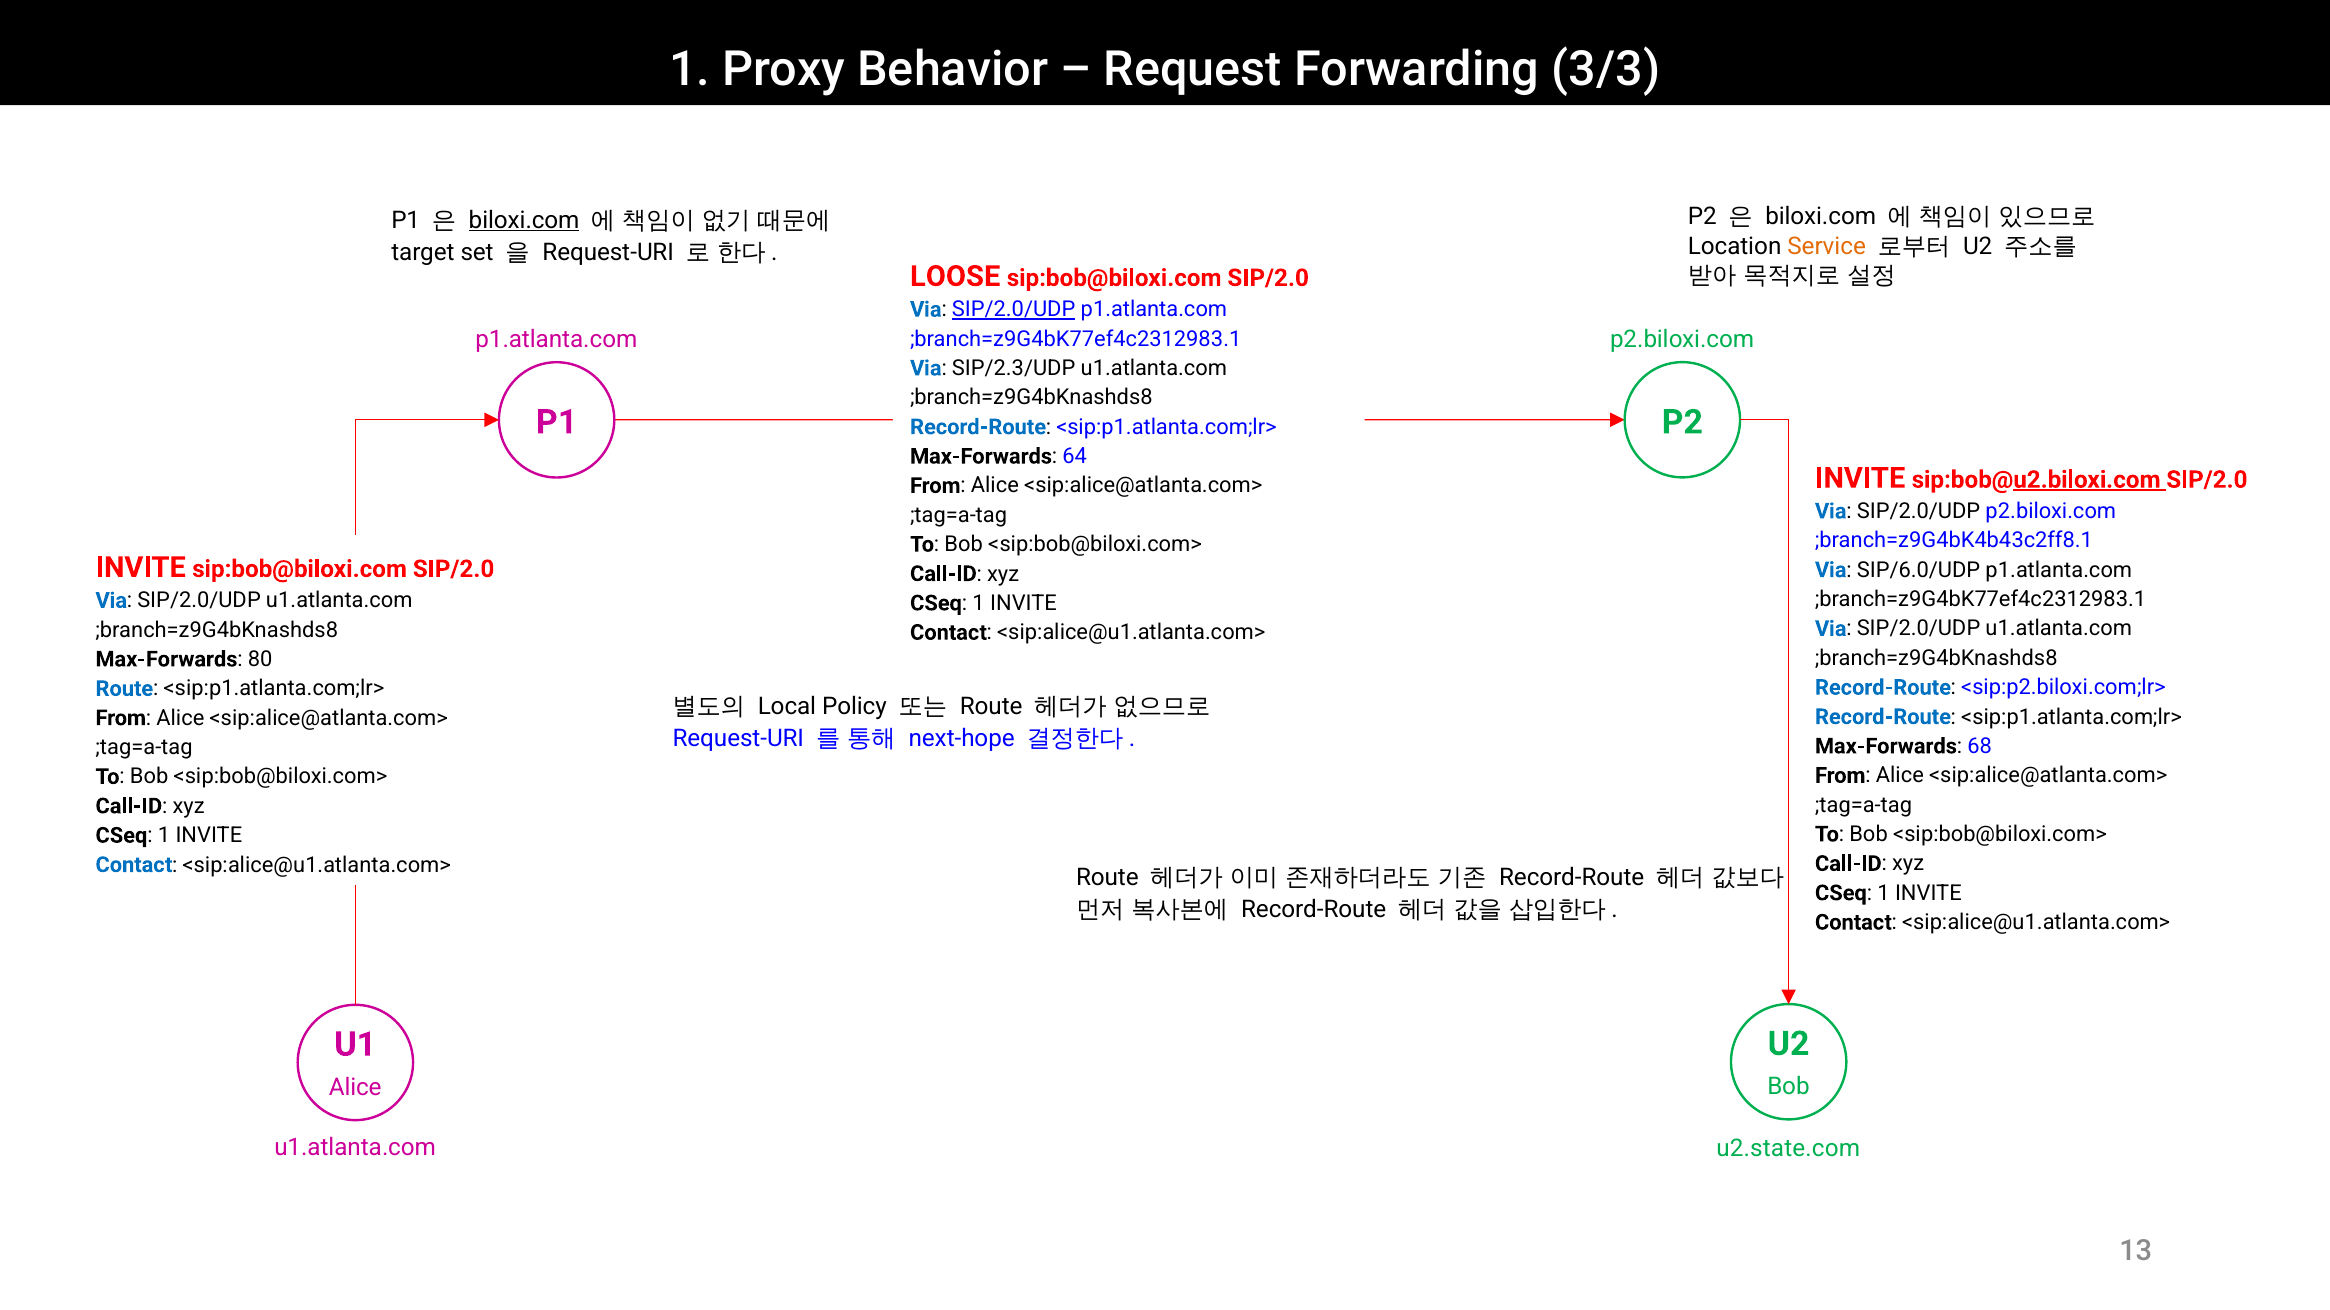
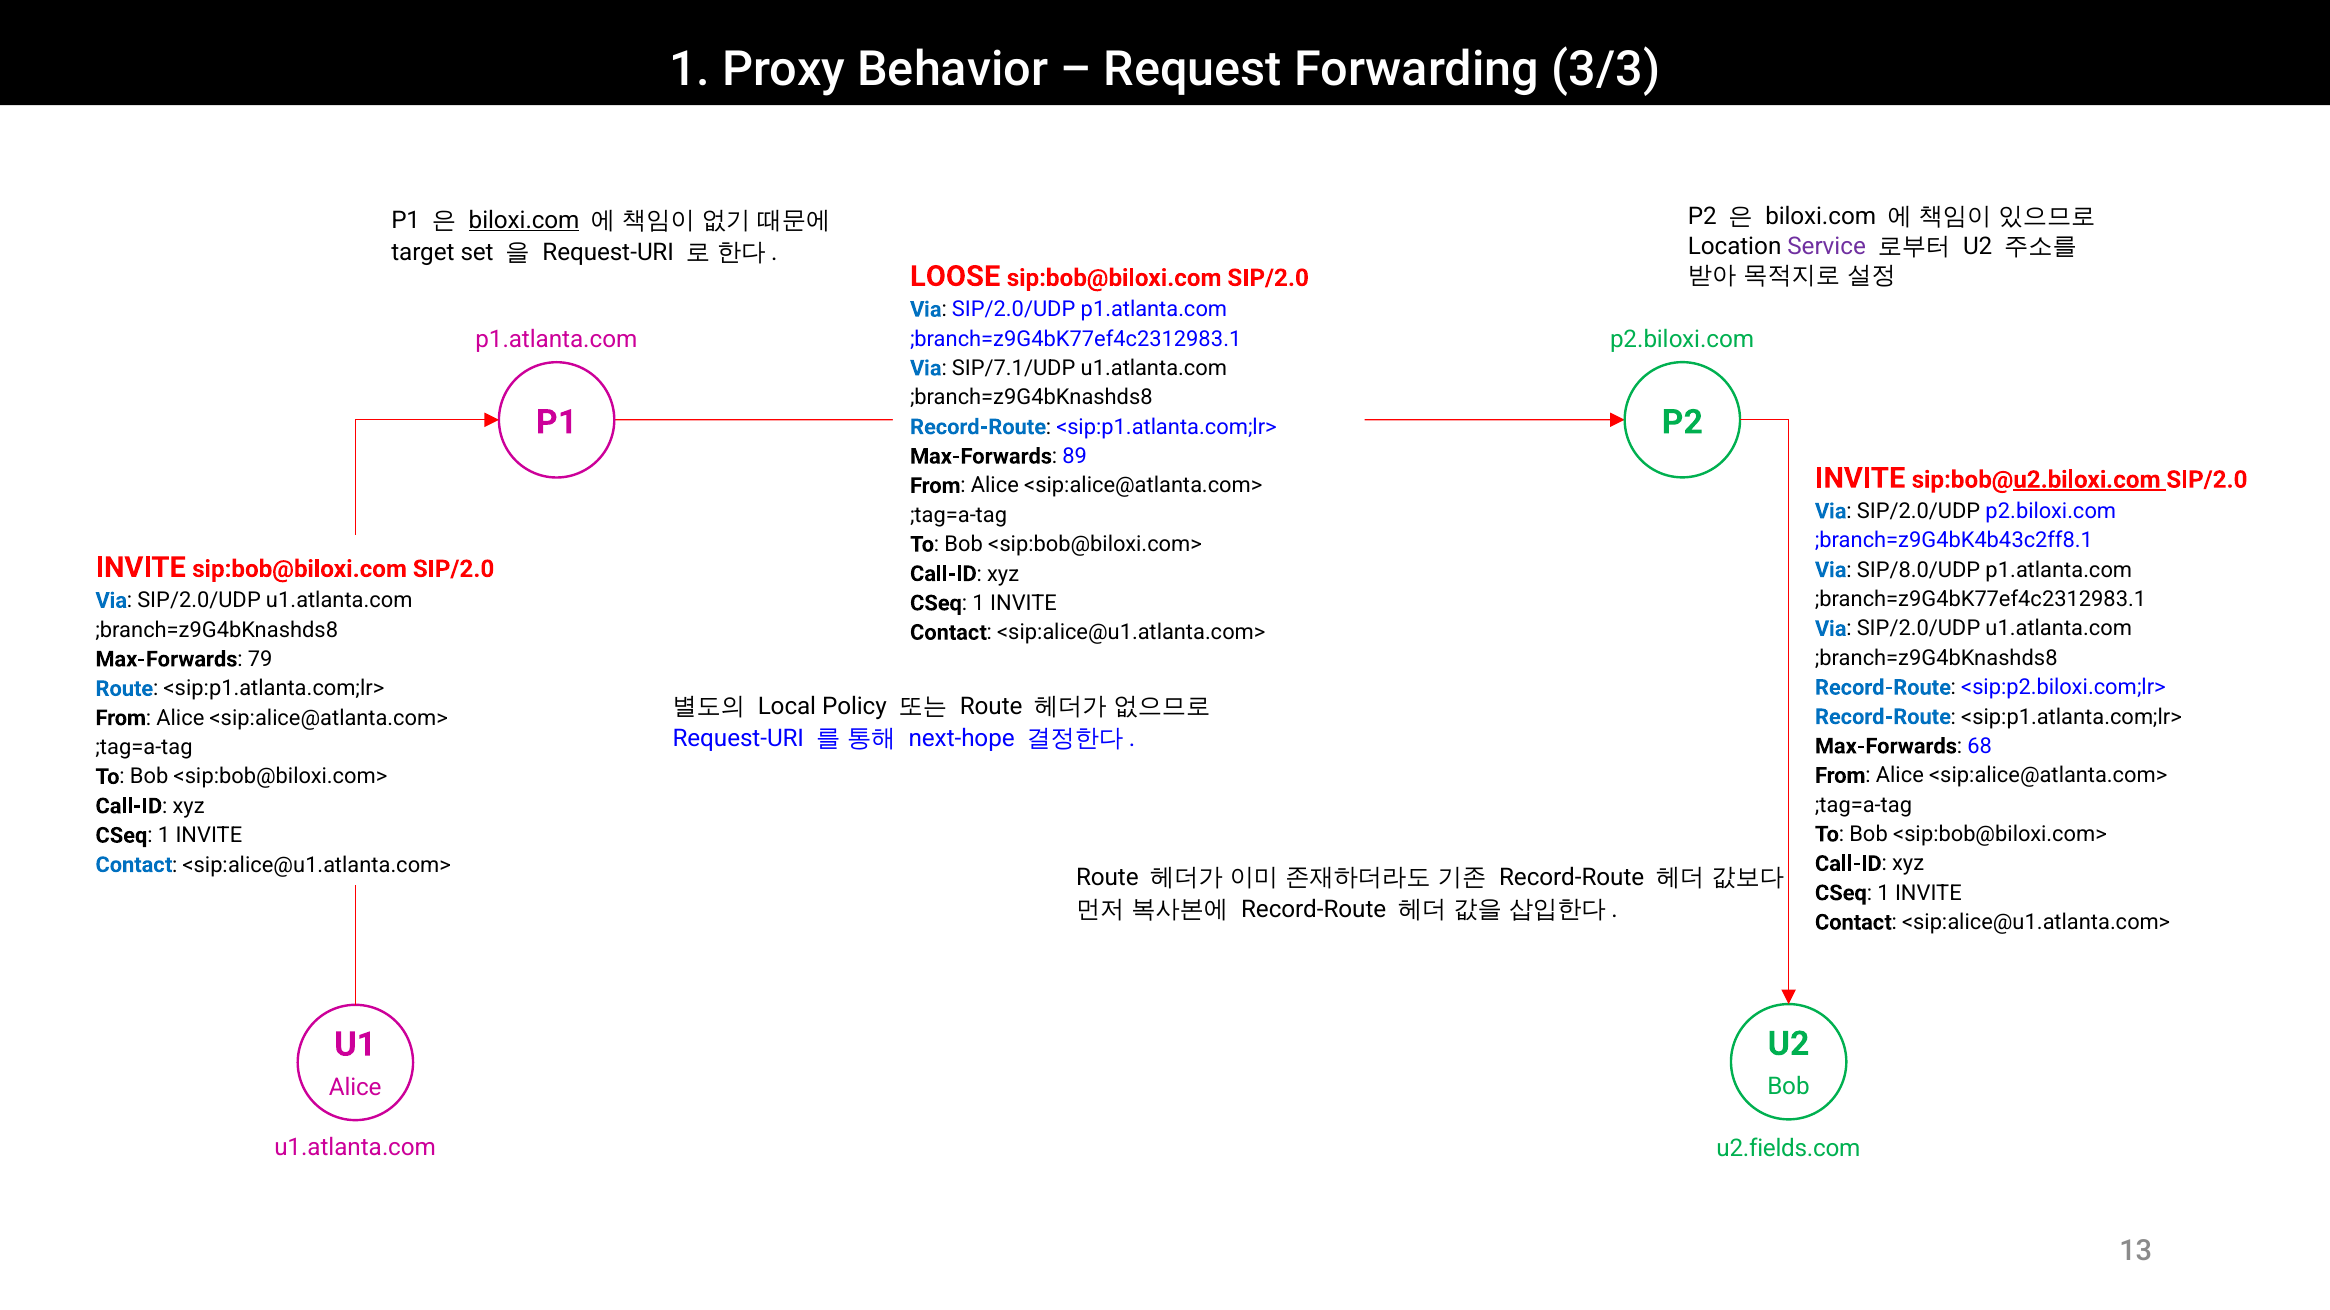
Service colour: orange -> purple
SIP/2.0/UDP at (1014, 310) underline: present -> none
SIP/2.3/UDP: SIP/2.3/UDP -> SIP/7.1/UDP
64: 64 -> 89
SIP/6.0/UDP: SIP/6.0/UDP -> SIP/8.0/UDP
80: 80 -> 79
u2.state.com: u2.state.com -> u2.fields.com
